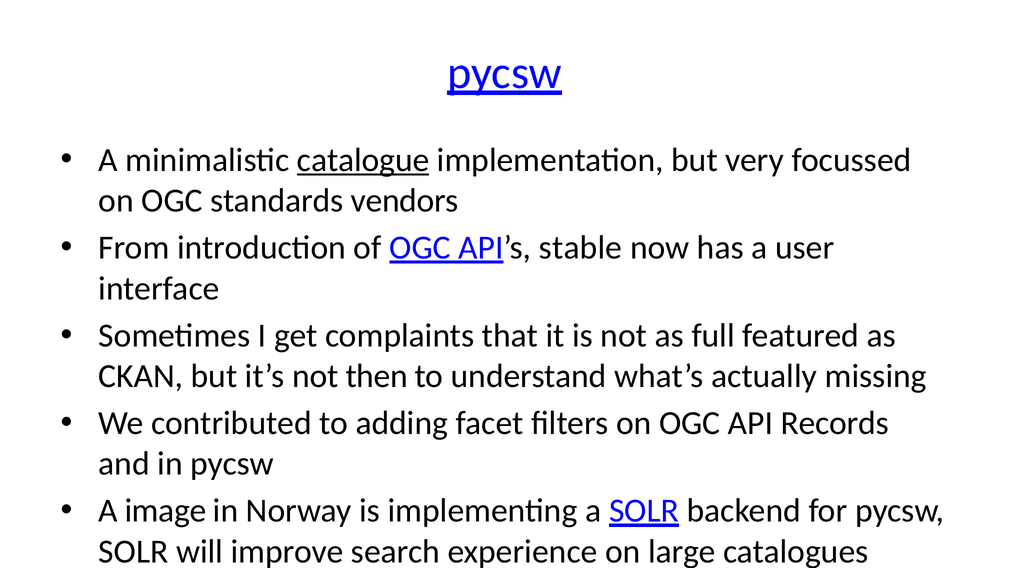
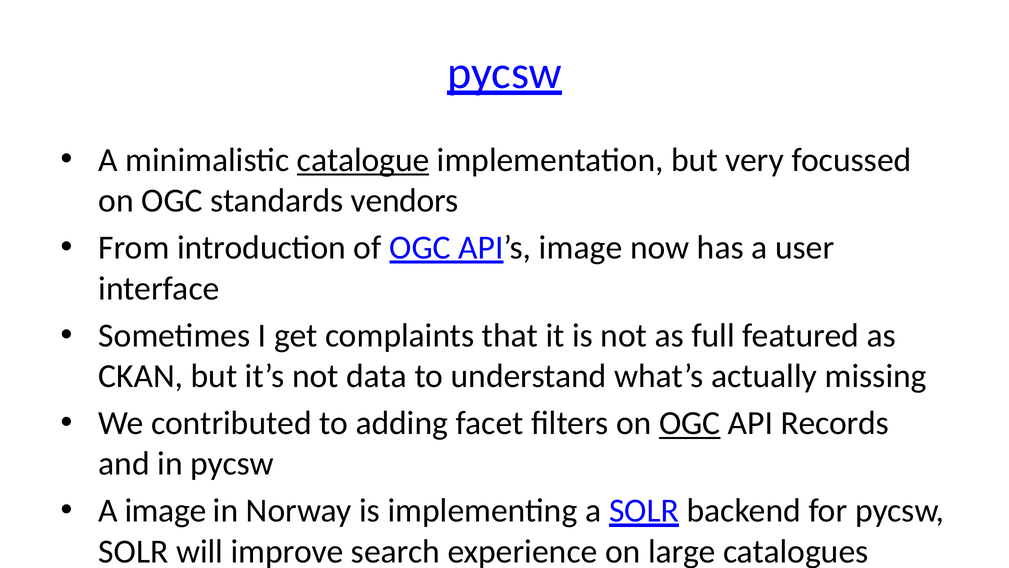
API’s stable: stable -> image
then: then -> data
OGC at (690, 423) underline: none -> present
